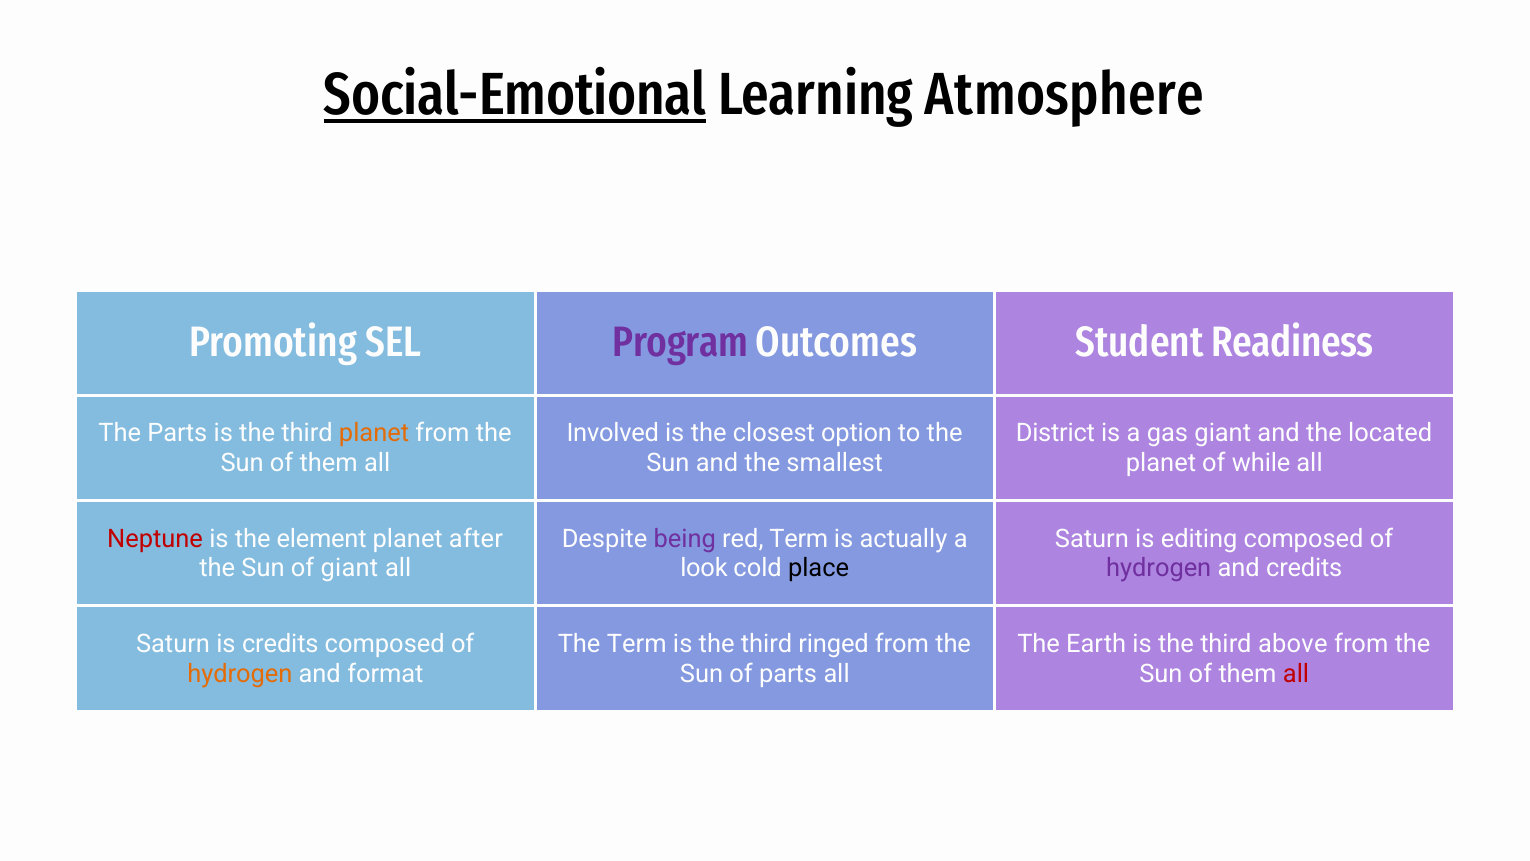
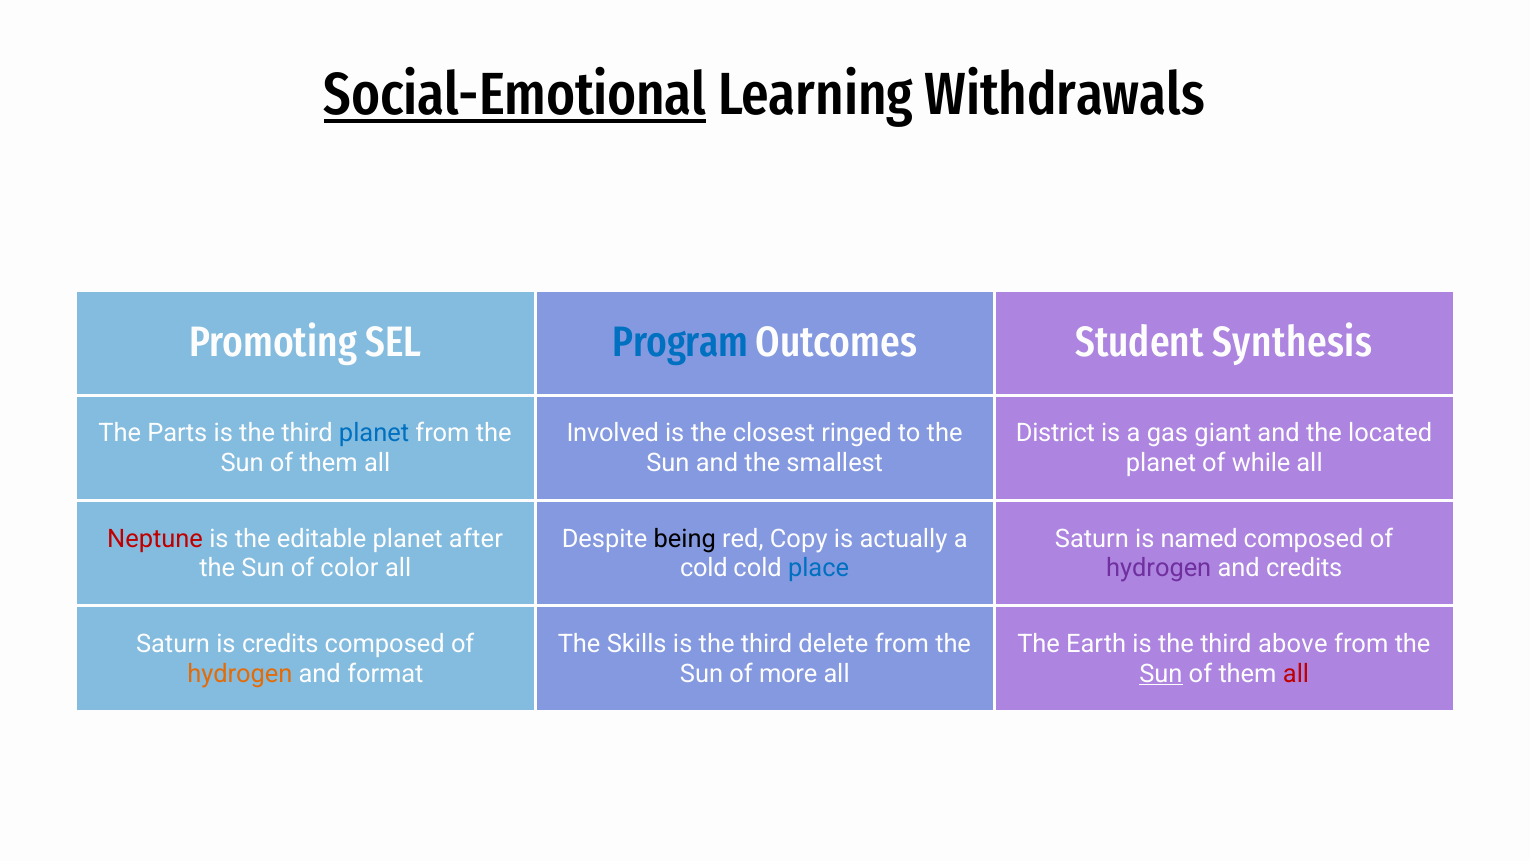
Atmosphere: Atmosphere -> Withdrawals
Program colour: purple -> blue
Readiness: Readiness -> Synthesis
planet at (374, 433) colour: orange -> blue
option: option -> ringed
element: element -> editable
being colour: purple -> black
red Term: Term -> Copy
editing: editing -> named
of giant: giant -> color
look at (704, 568): look -> cold
place colour: black -> blue
The Term: Term -> Skills
ringed: ringed -> delete
of parts: parts -> more
Sun at (1161, 673) underline: none -> present
